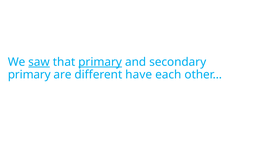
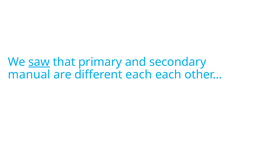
primary at (100, 62) underline: present -> none
primary at (29, 75): primary -> manual
different have: have -> each
